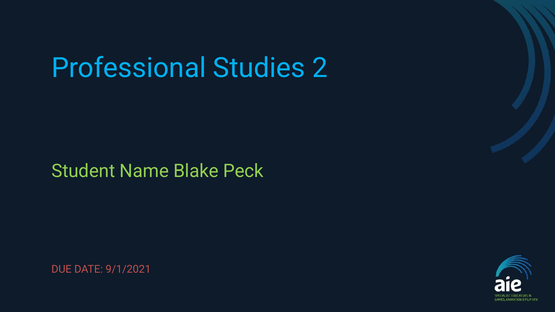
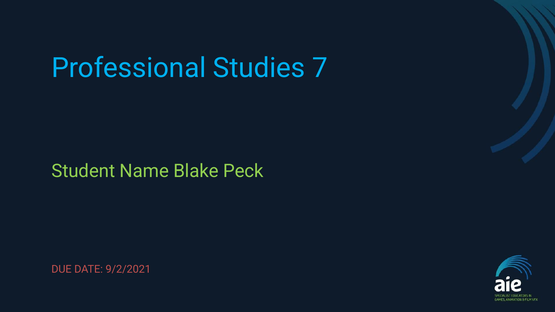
2: 2 -> 7
9/1/2021: 9/1/2021 -> 9/2/2021
